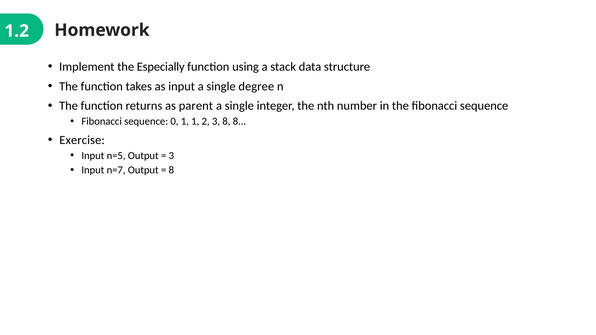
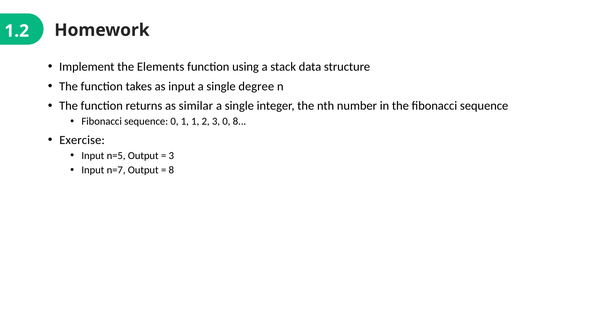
Especially: Especially -> Elements
parent: parent -> similar
3 8: 8 -> 0
